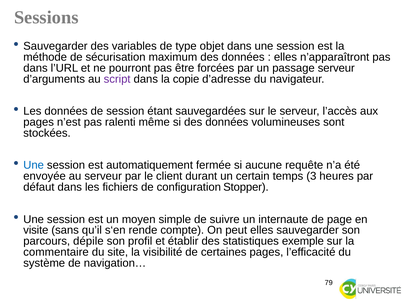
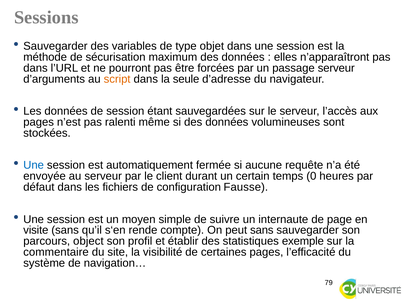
script colour: purple -> orange
copie: copie -> seule
3: 3 -> 0
Stopper: Stopper -> Fausse
peut elles: elles -> sans
dépile: dépile -> object
